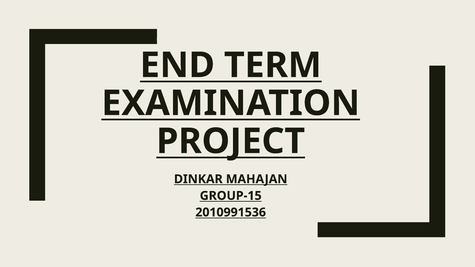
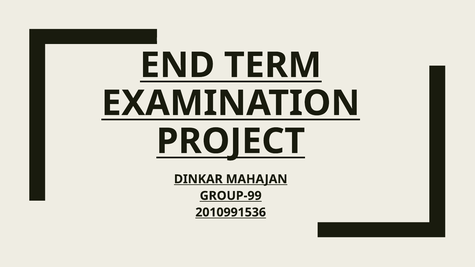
GROUP-15: GROUP-15 -> GROUP-99
